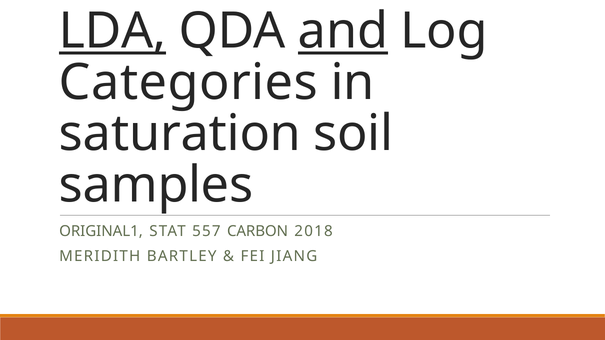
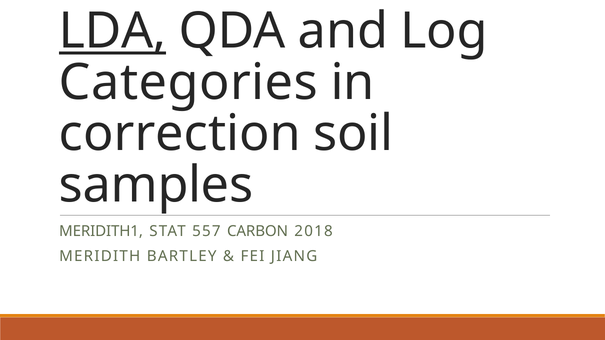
and underline: present -> none
saturation: saturation -> correction
ORIGINAL1: ORIGINAL1 -> MERIDITH1
